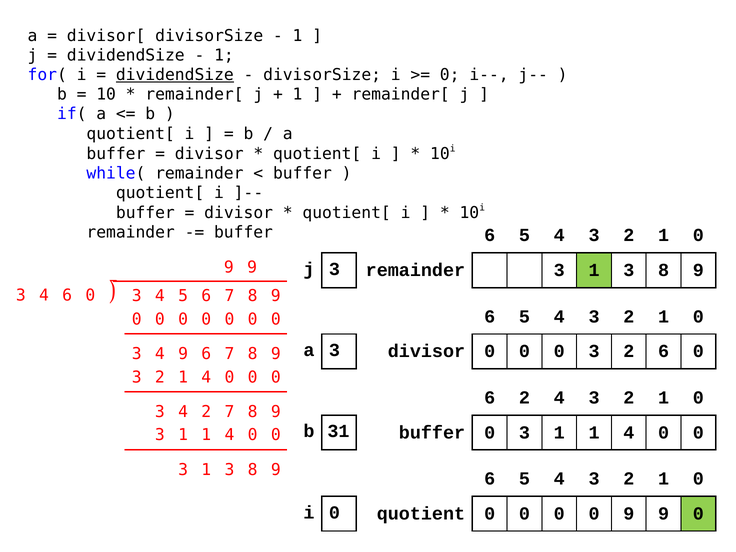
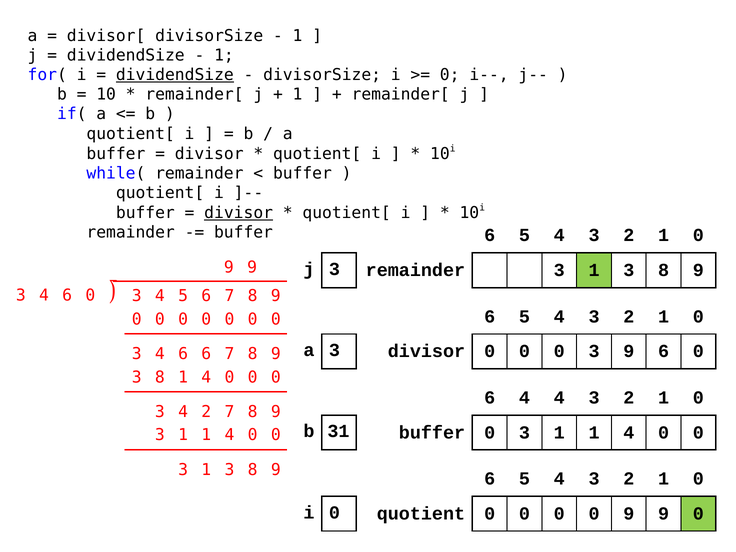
divisor at (239, 213) underline: none -> present
0 3 2: 2 -> 9
9 at (183, 354): 9 -> 6
2 at (160, 377): 2 -> 8
6 2: 2 -> 4
